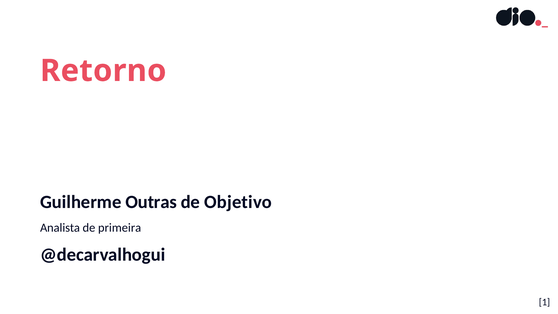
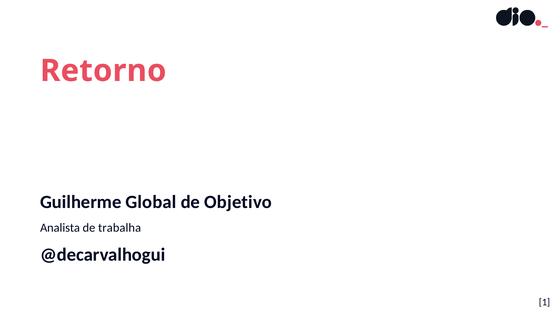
Outras: Outras -> Global
primeira: primeira -> trabalha
